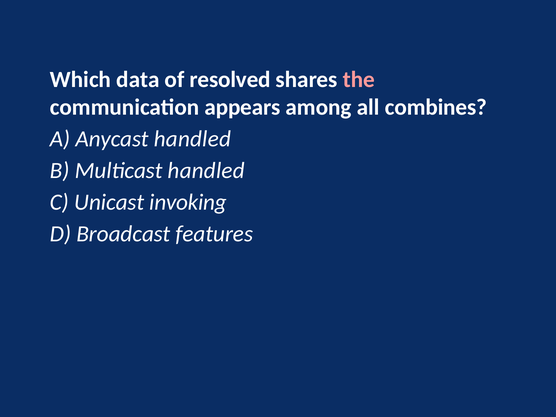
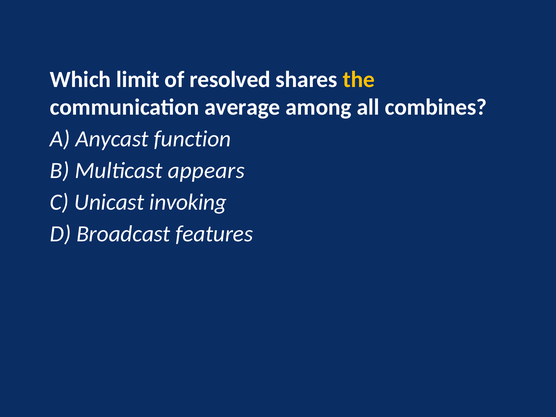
data: data -> limit
the colour: pink -> yellow
appears: appears -> average
Anycast handled: handled -> function
Multicast handled: handled -> appears
